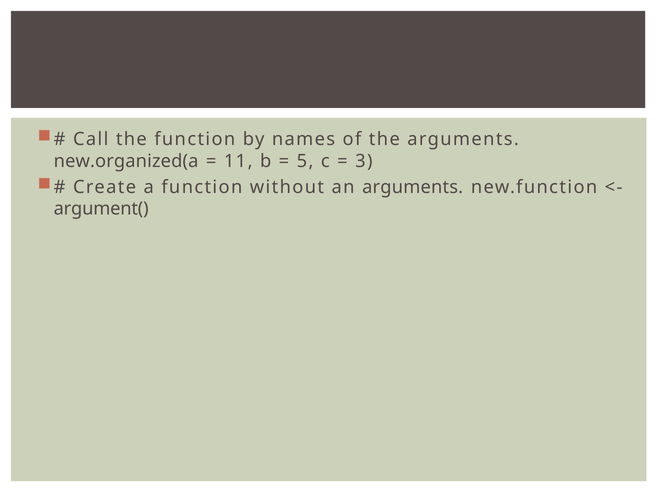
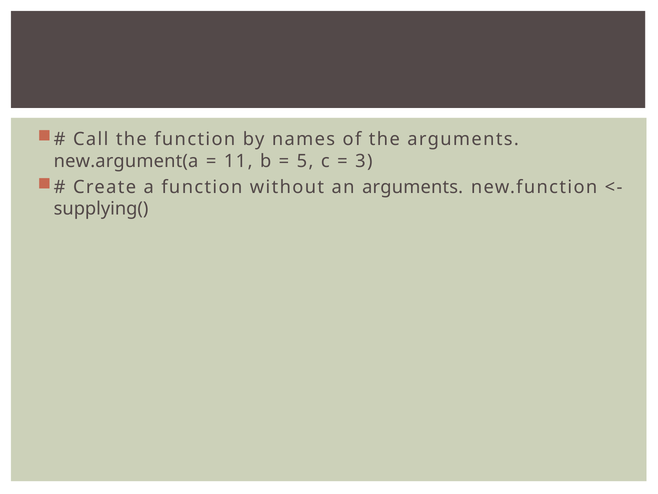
new.organized(a: new.organized(a -> new.argument(a
argument(: argument( -> supplying(
